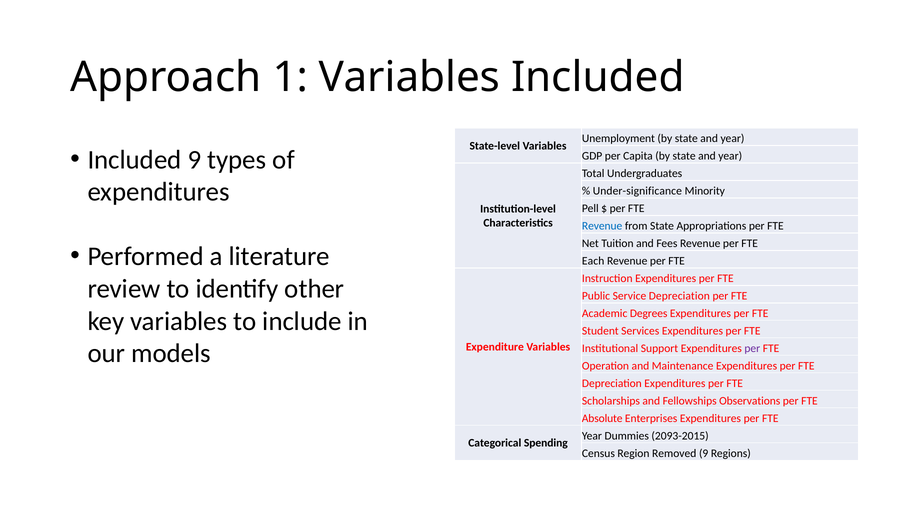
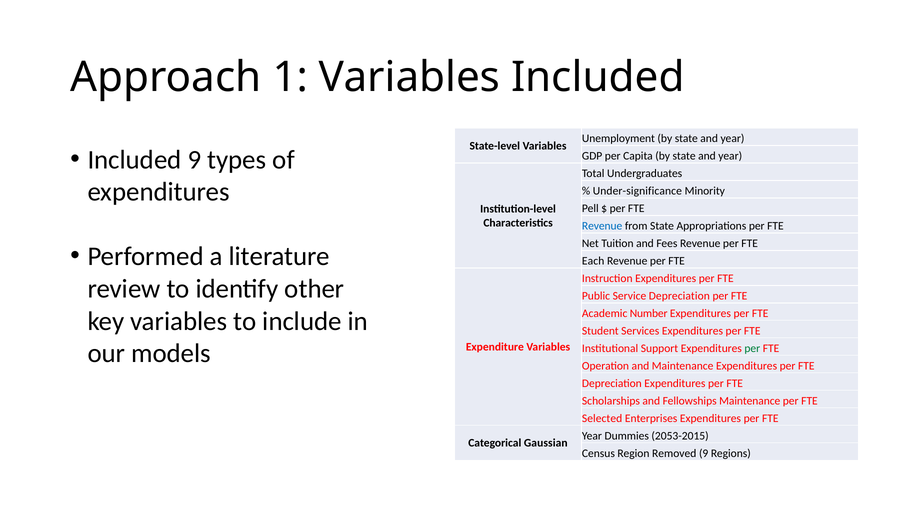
Degrees: Degrees -> Number
per at (752, 348) colour: purple -> green
Fellowships Observations: Observations -> Maintenance
Absolute: Absolute -> Selected
2093-2015: 2093-2015 -> 2053-2015
Spending: Spending -> Gaussian
